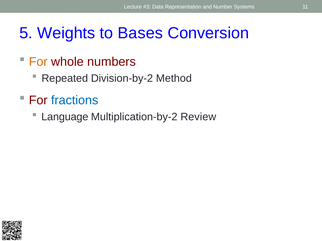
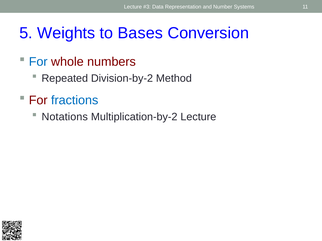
For at (38, 62) colour: orange -> blue
Language: Language -> Notations
Multiplication-by-2 Review: Review -> Lecture
